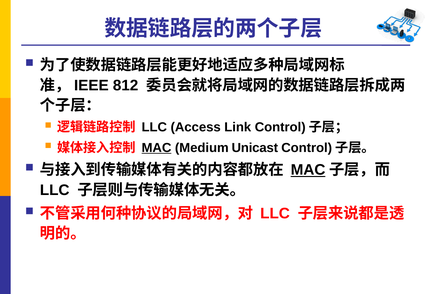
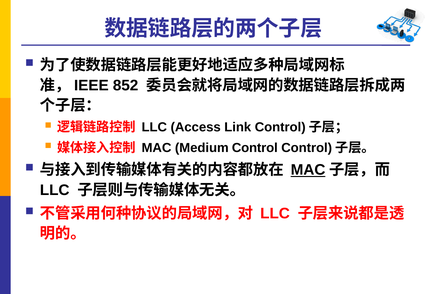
812: 812 -> 852
MAC at (156, 148) underline: present -> none
Unicast: Unicast -> Control
